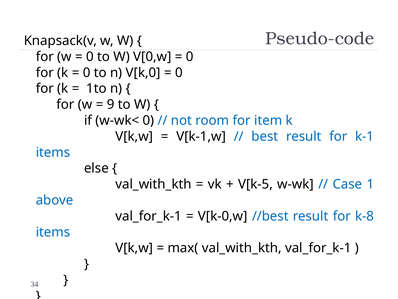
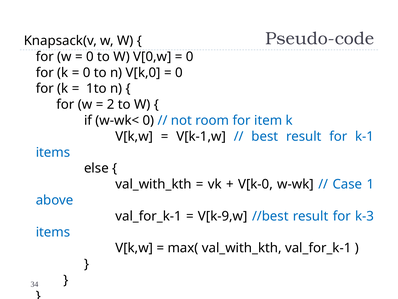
9: 9 -> 2
V[k-5: V[k-5 -> V[k-0
V[k-0,w: V[k-0,w -> V[k-9,w
k-8: k-8 -> k-3
